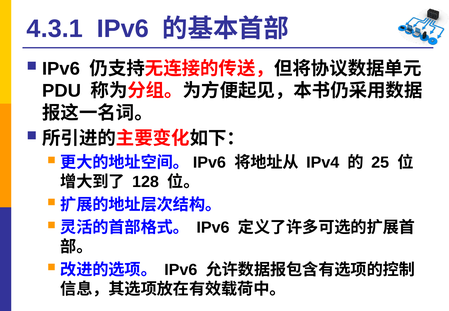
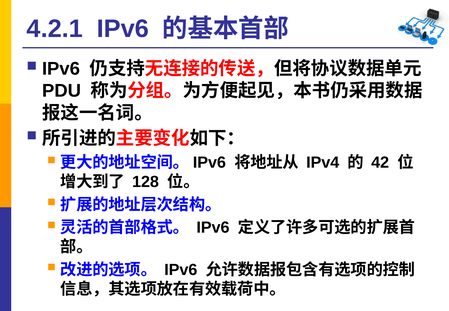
4.3.1: 4.3.1 -> 4.2.1
25: 25 -> 42
